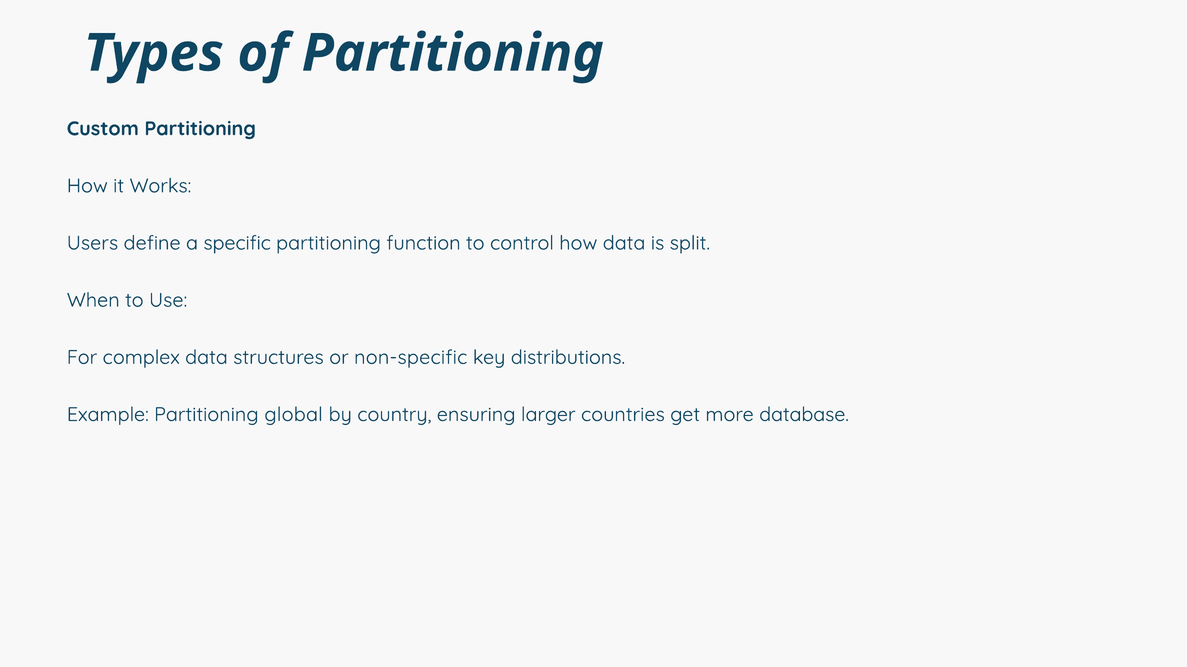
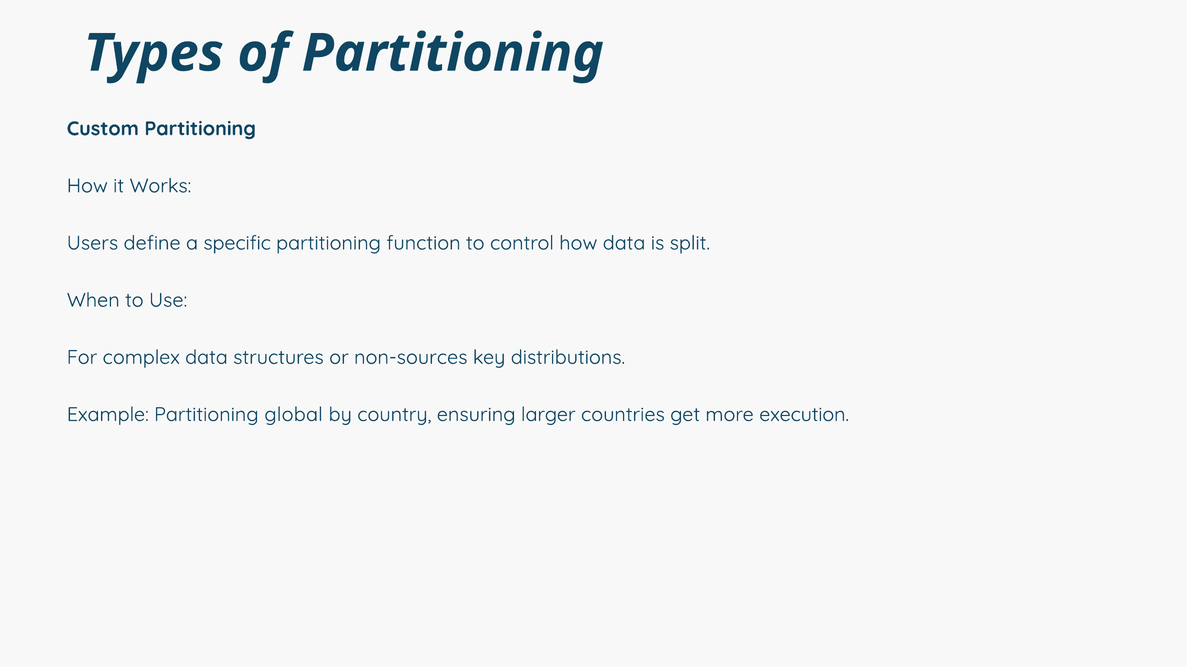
non-specific: non-specific -> non-sources
database: database -> execution
